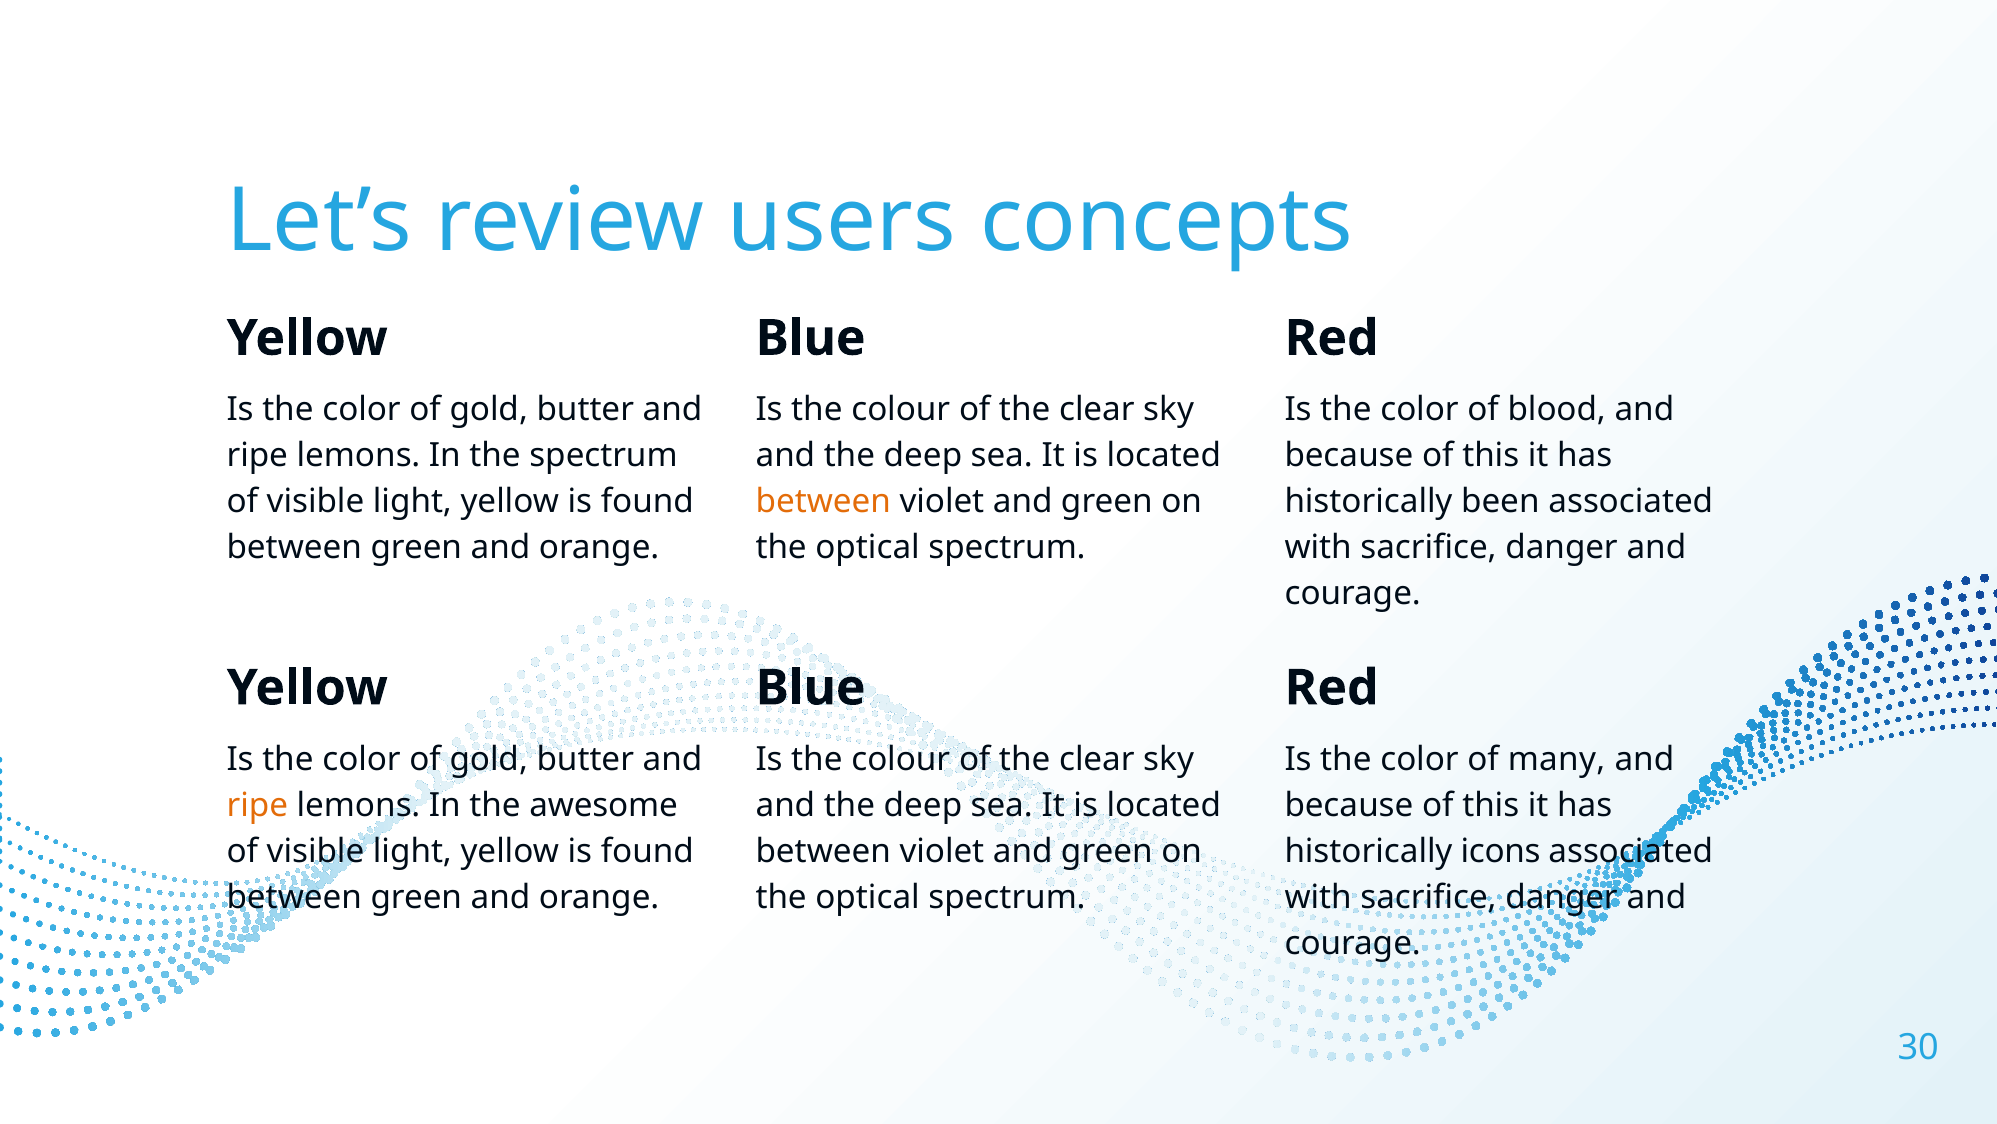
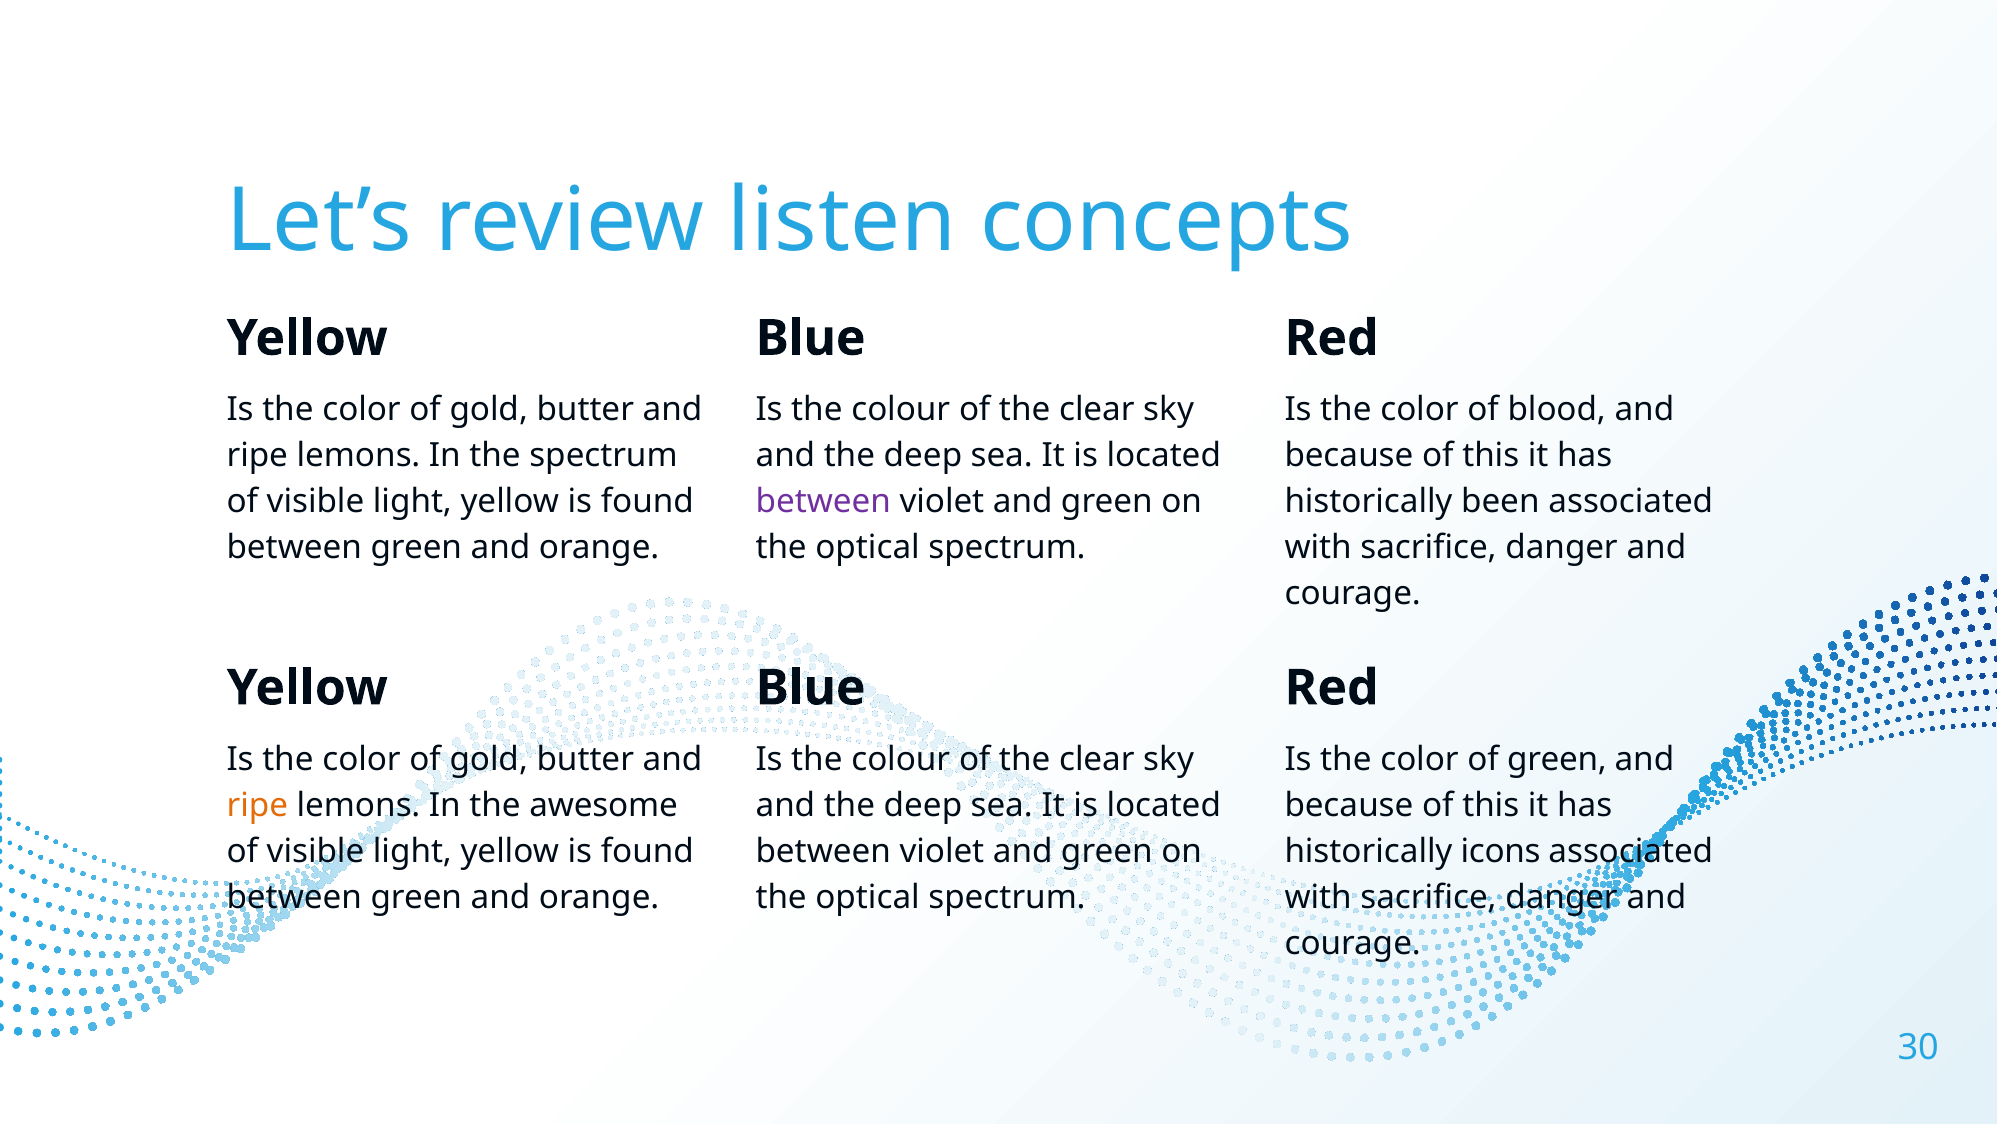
users: users -> listen
between at (823, 501) colour: orange -> purple
of many: many -> green
